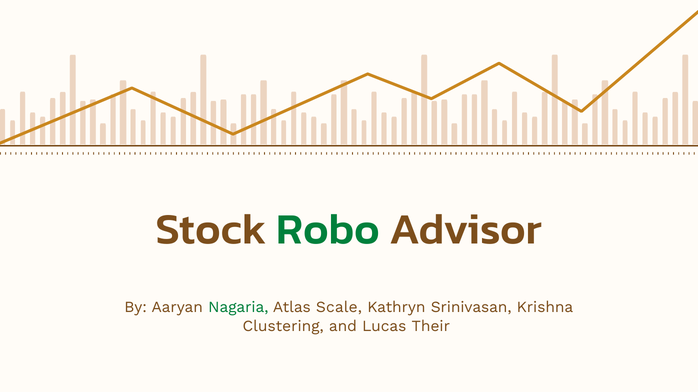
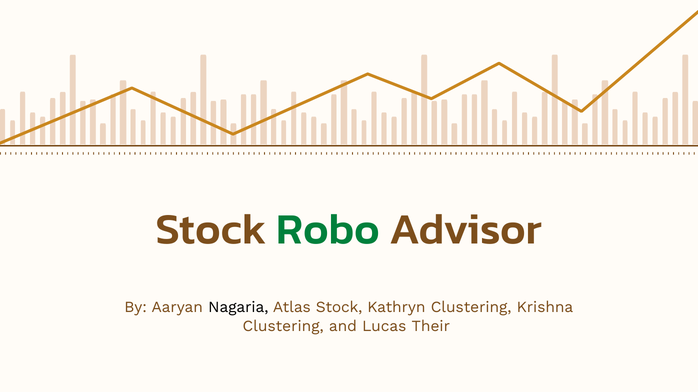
Nagaria colour: green -> black
Atlas Scale: Scale -> Stock
Kathryn Srinivasan: Srinivasan -> Clustering
